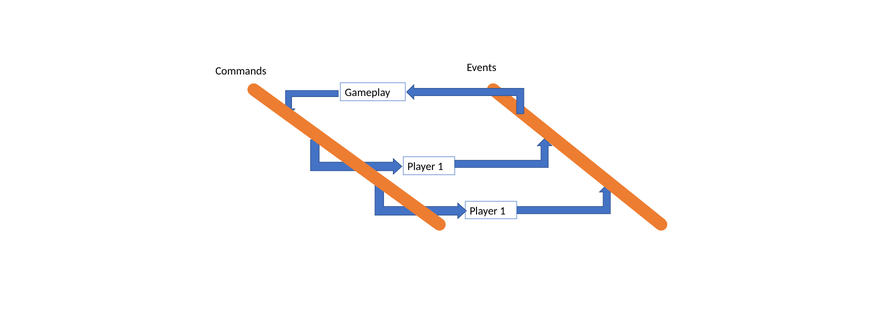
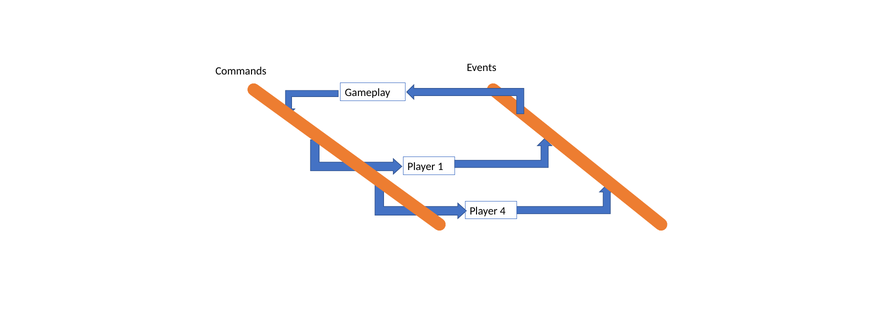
1 at (503, 211): 1 -> 4
